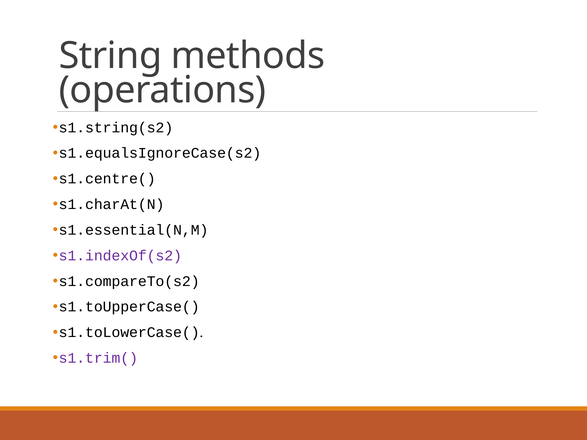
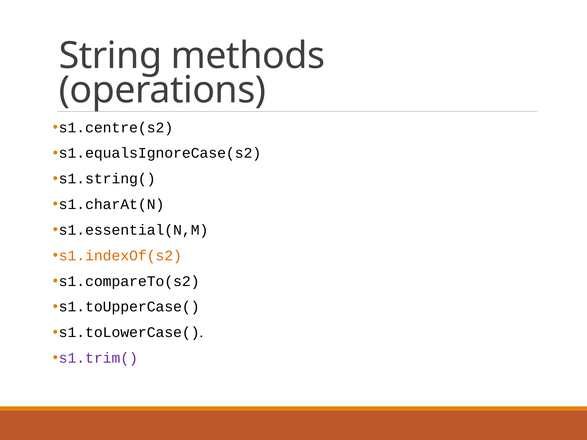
s1.string(s2: s1.string(s2 -> s1.centre(s2
s1.centre(: s1.centre( -> s1.string(
s1.indexOf(s2 colour: purple -> orange
